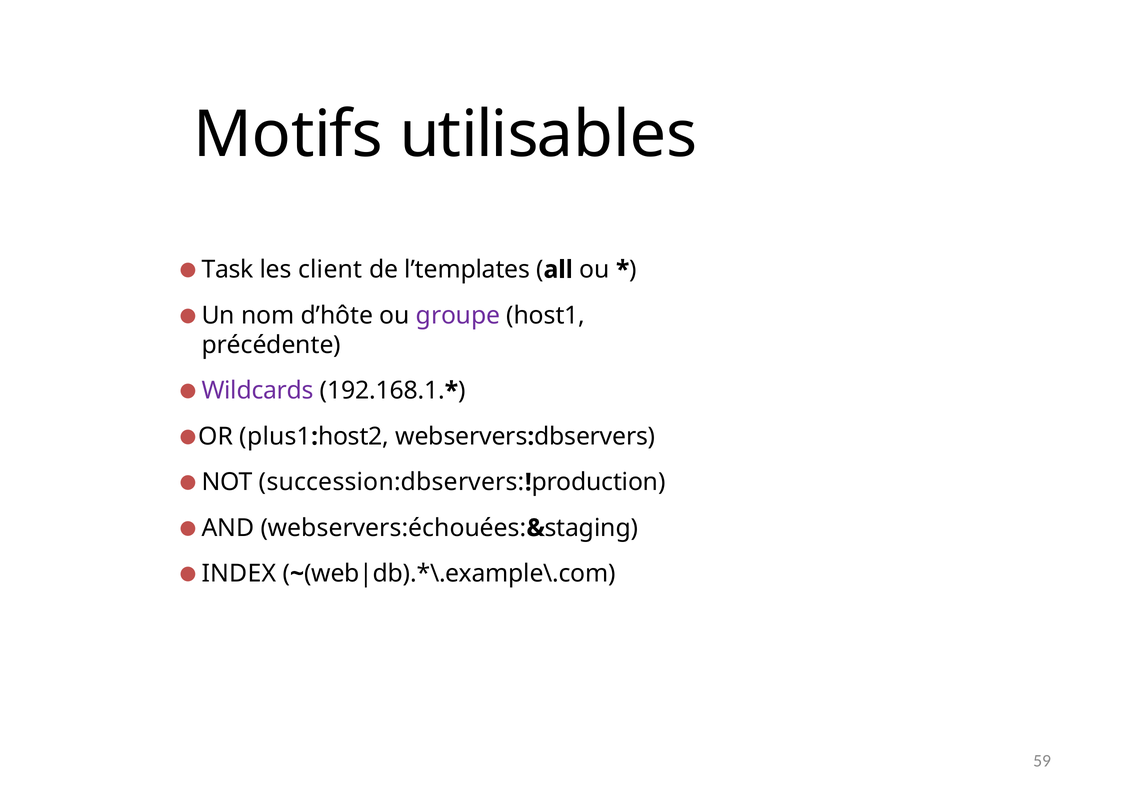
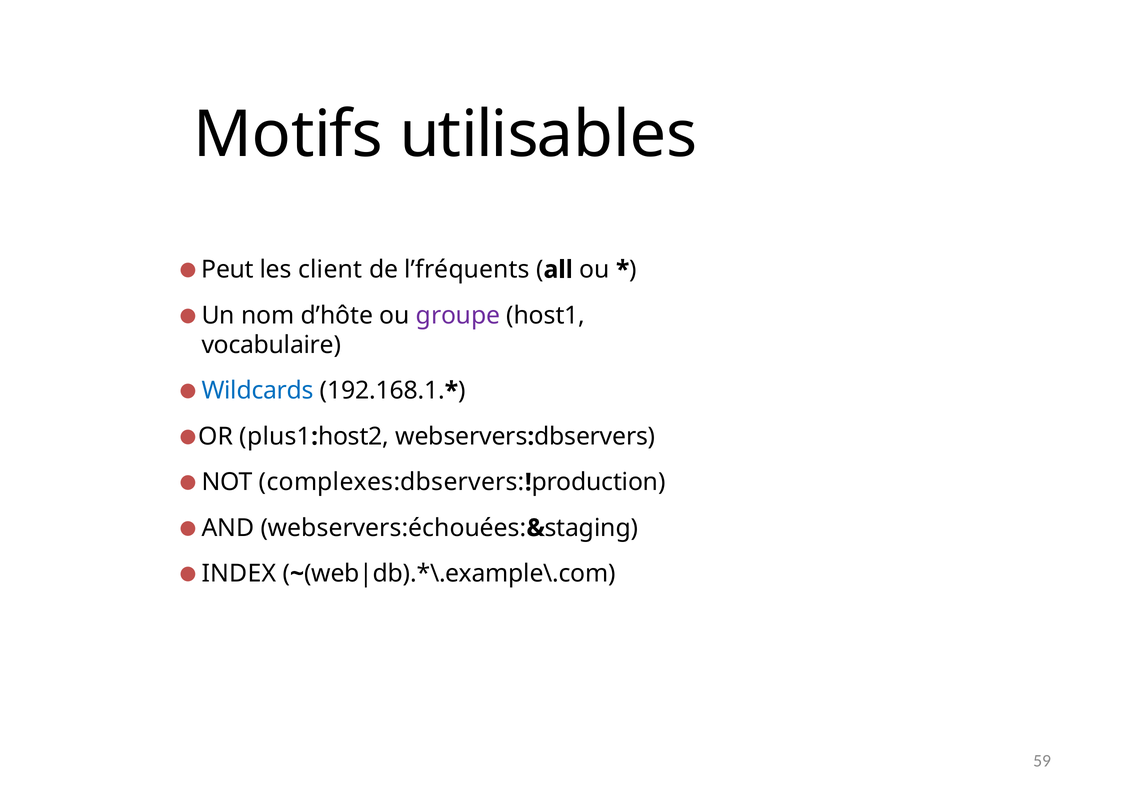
Task: Task -> Peut
l’templates: l’templates -> l’fréquents
précédente: précédente -> vocabulaire
Wildcards colour: purple -> blue
succession:dbservers: succession:dbservers -> complexes:dbservers
